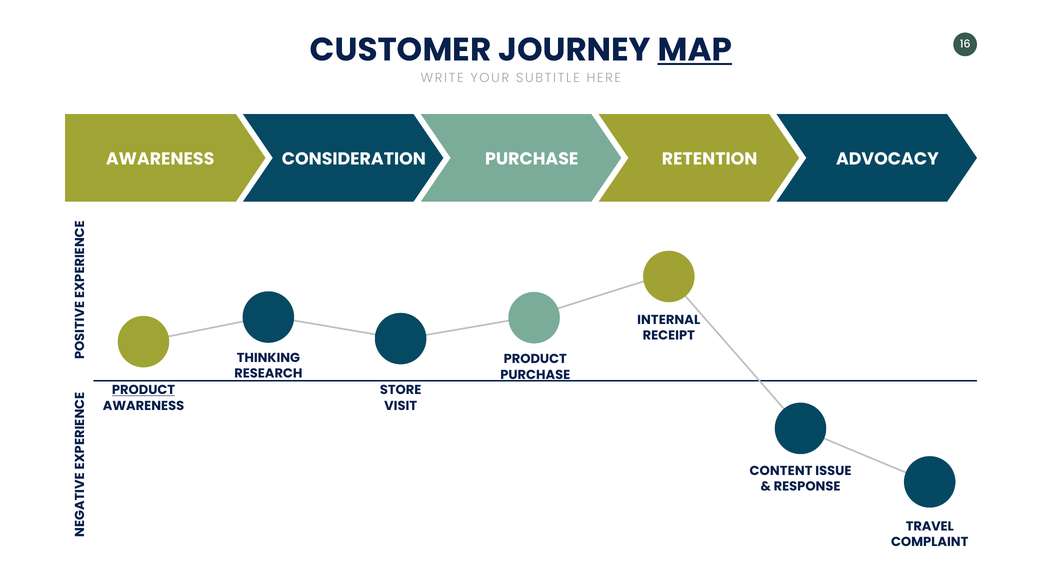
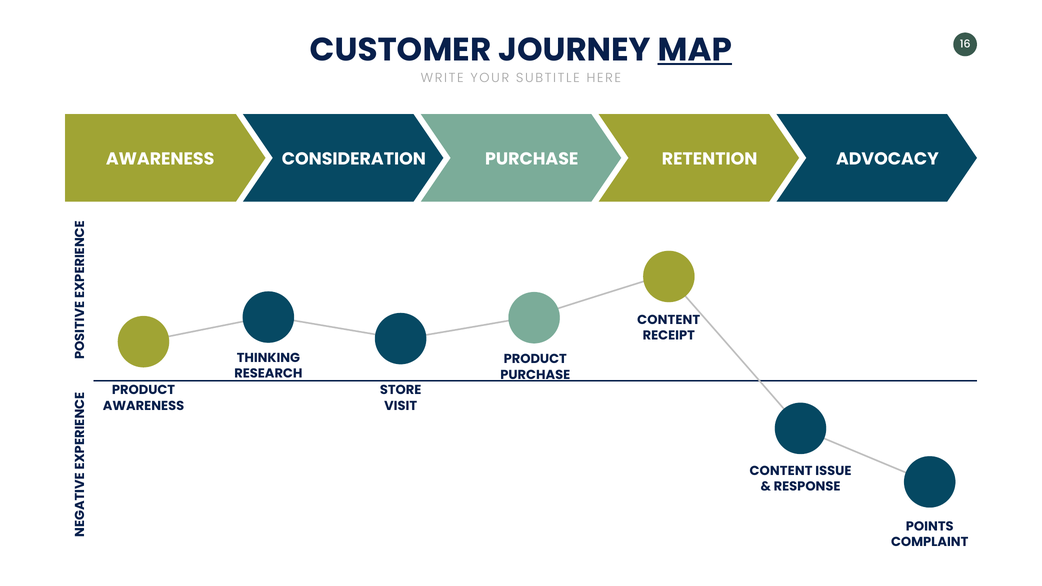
INTERNAL at (669, 320): INTERNAL -> CONTENT
PRODUCT at (144, 390) underline: present -> none
TRAVEL: TRAVEL -> POINTS
